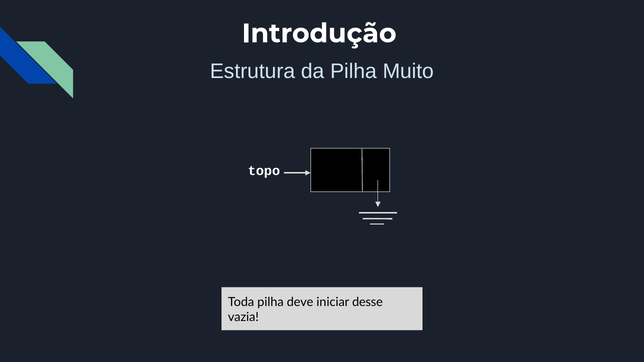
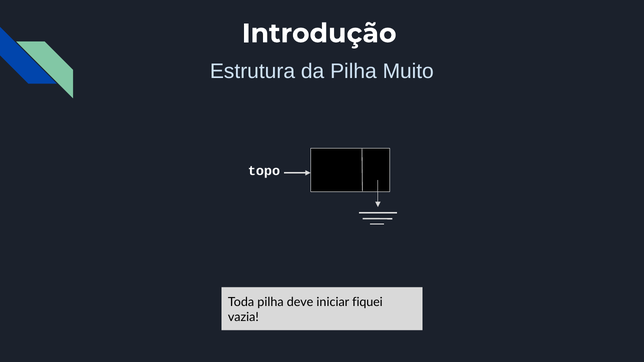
desse: desse -> fiquei
